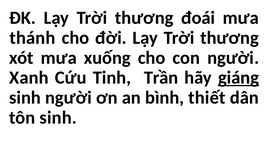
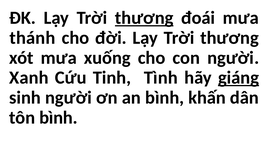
thương at (144, 18) underline: none -> present
Trần: Trần -> Tình
thiết: thiết -> khấn
tôn sinh: sinh -> bình
